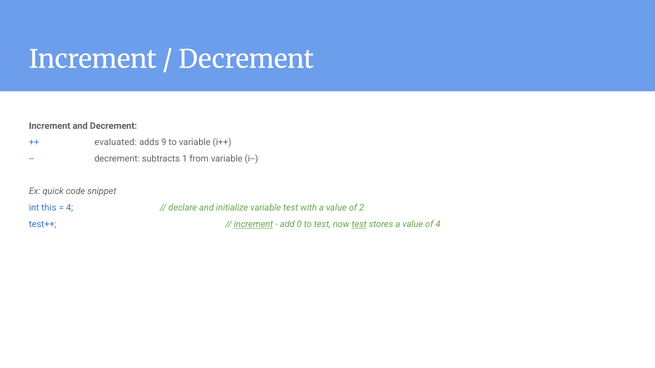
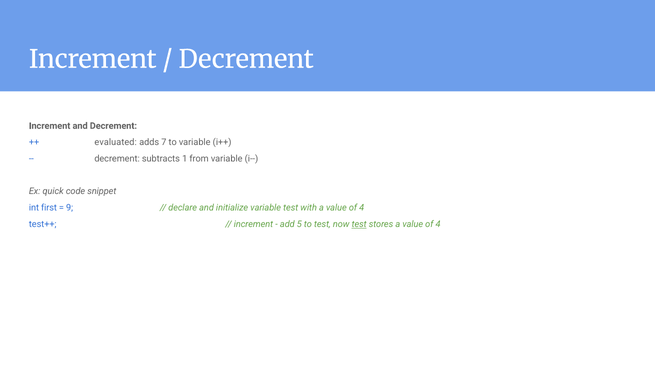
9: 9 -> 7
this: this -> first
4 at (70, 208): 4 -> 9
2 at (362, 208): 2 -> 4
increment at (253, 224) underline: present -> none
0: 0 -> 5
